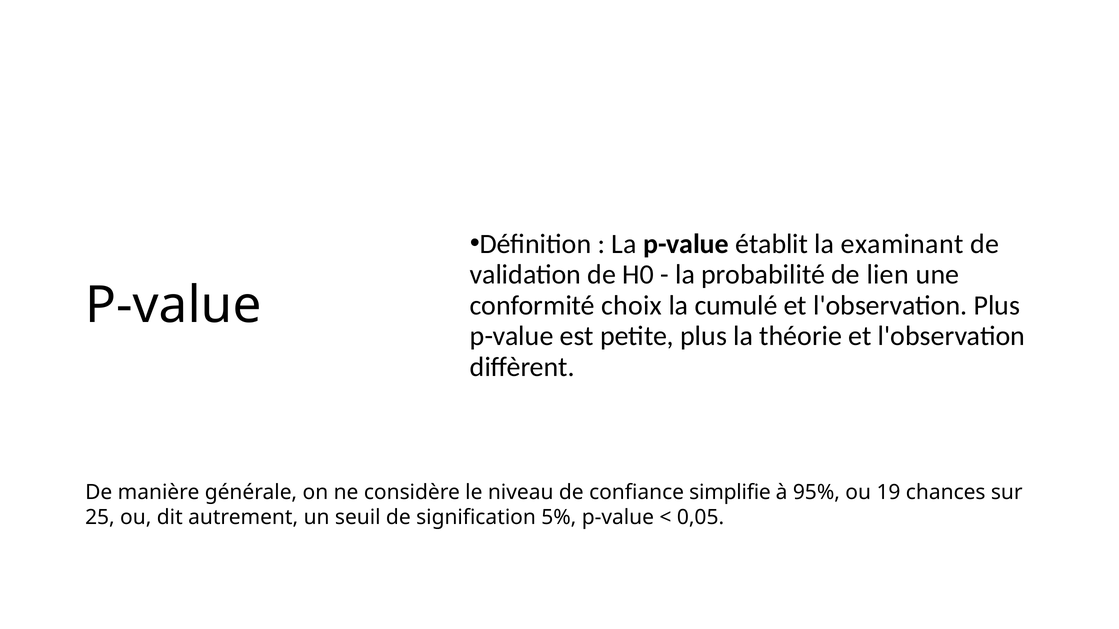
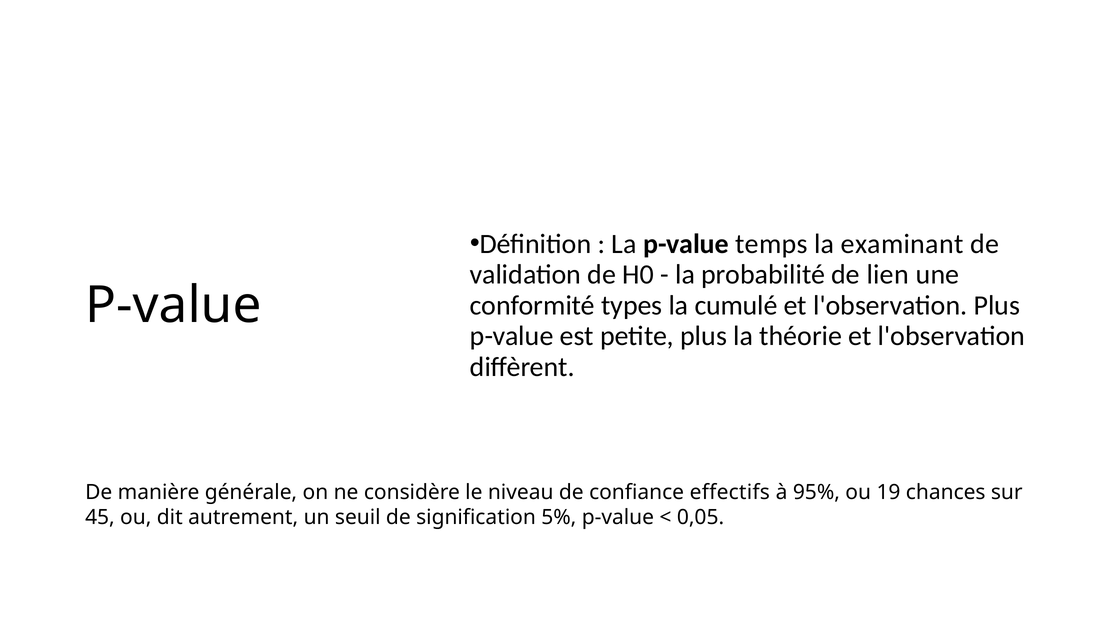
établit: établit -> temps
choix: choix -> types
simplifie: simplifie -> effectifs
25: 25 -> 45
